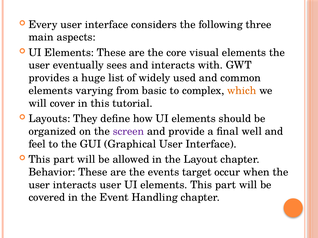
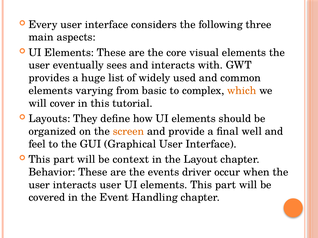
screen colour: purple -> orange
allowed: allowed -> context
target: target -> driver
